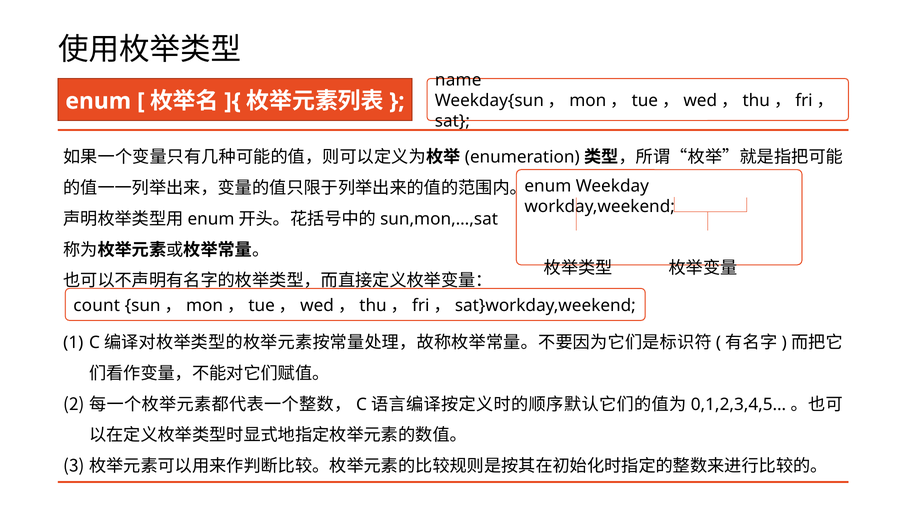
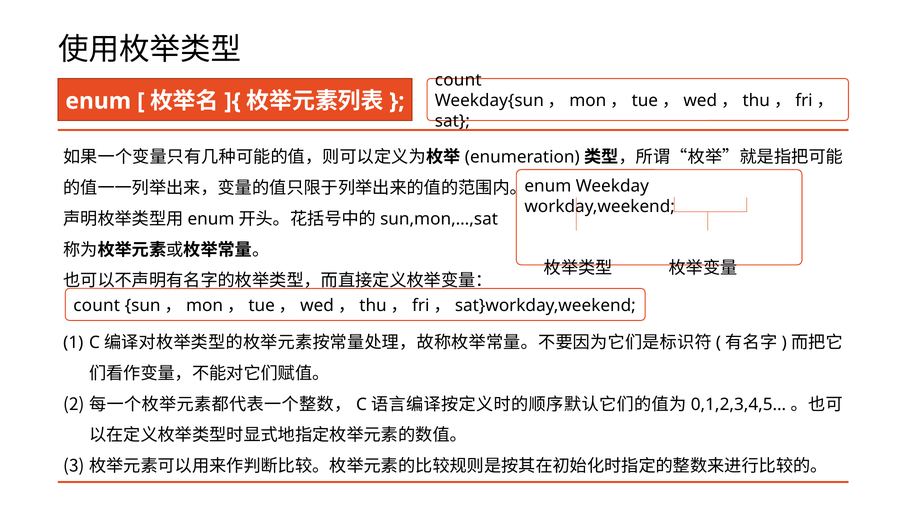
name at (458, 80): name -> count
